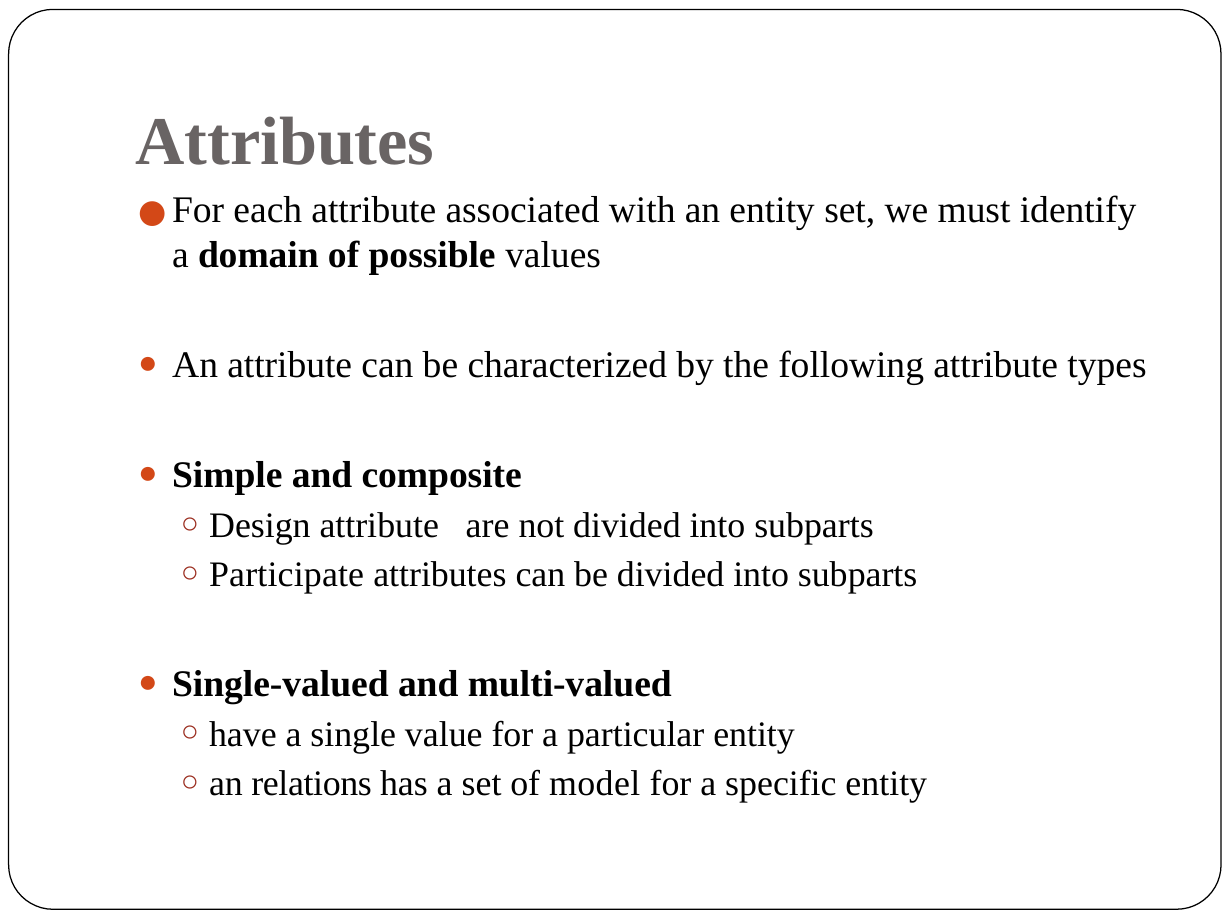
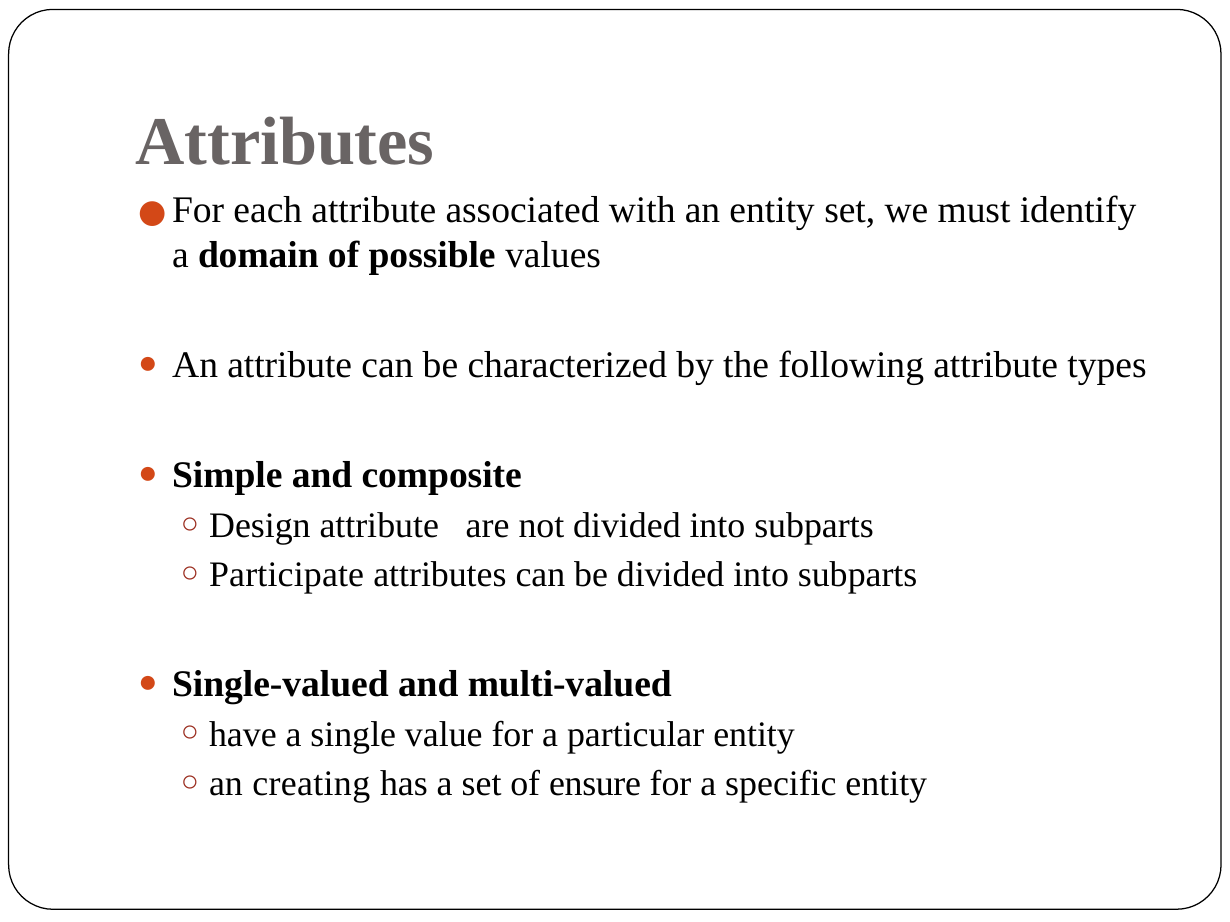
relations: relations -> creating
model: model -> ensure
